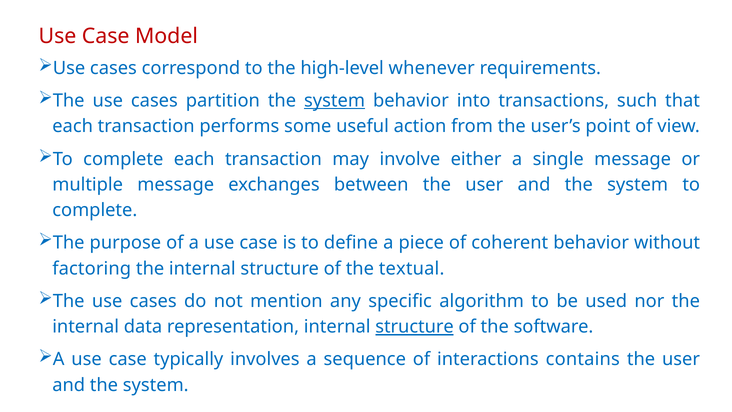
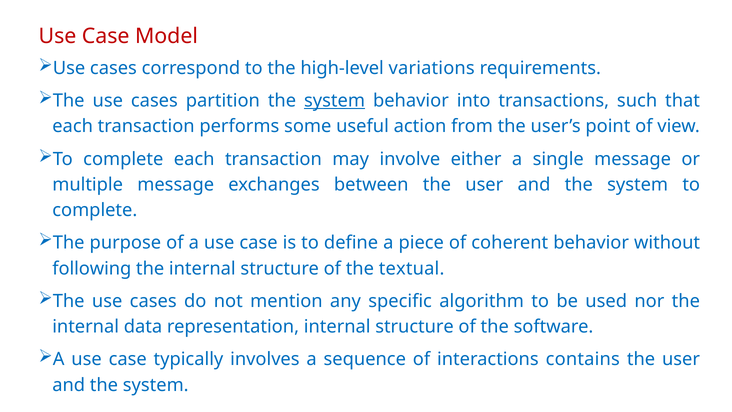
whenever: whenever -> variations
factoring: factoring -> following
structure at (415, 327) underline: present -> none
